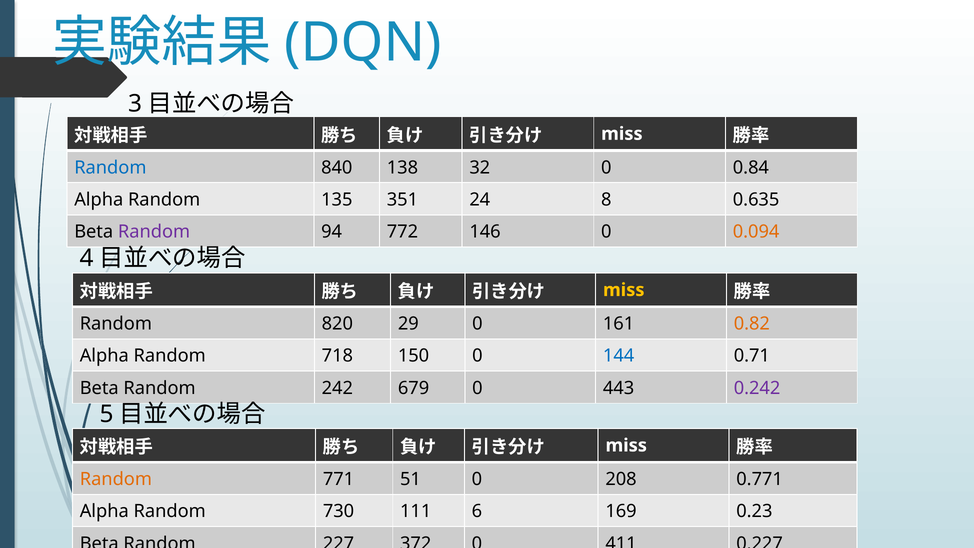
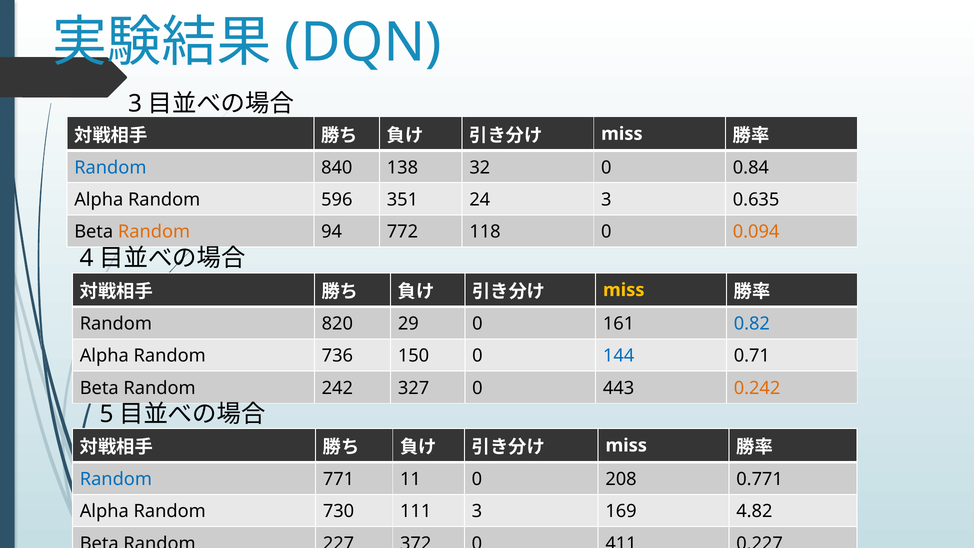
135: 135 -> 596
24 8: 8 -> 3
Random at (154, 232) colour: purple -> orange
146: 146 -> 118
0.82 colour: orange -> blue
718: 718 -> 736
679: 679 -> 327
0.242 colour: purple -> orange
Random at (116, 479) colour: orange -> blue
51: 51 -> 11
111 6: 6 -> 3
0.23: 0.23 -> 4.82
